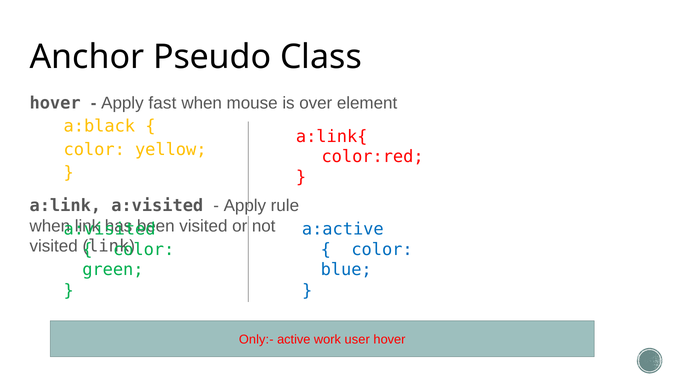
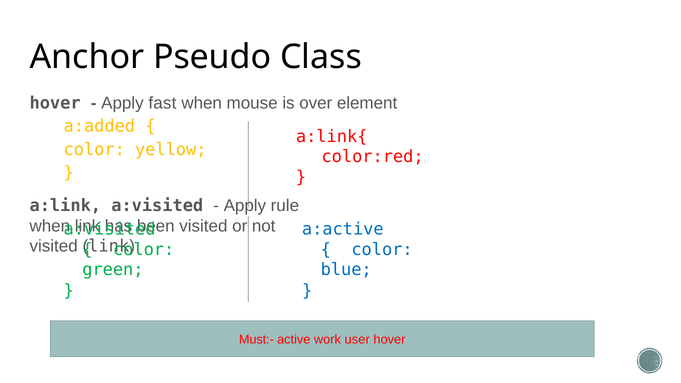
a:black: a:black -> a:added
Only:-: Only:- -> Must:-
